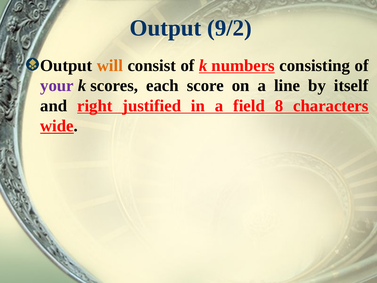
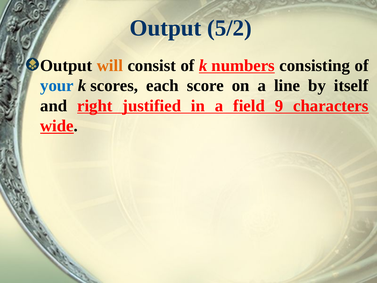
9/2: 9/2 -> 5/2
your colour: purple -> blue
8: 8 -> 9
